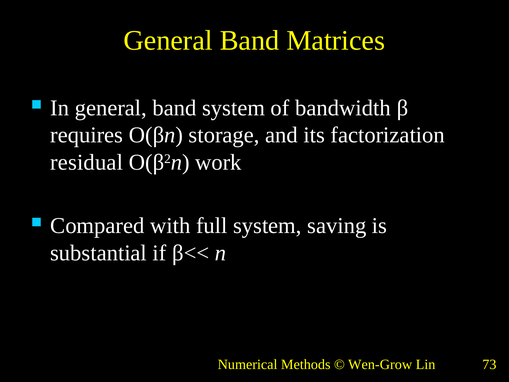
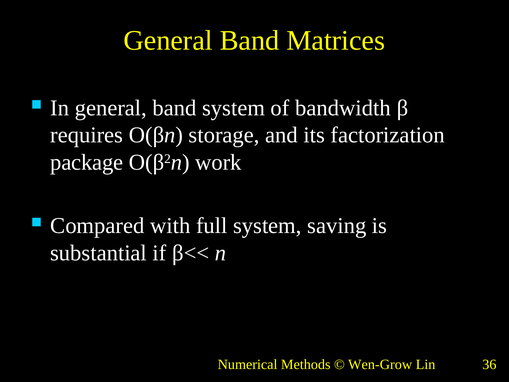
residual: residual -> package
73: 73 -> 36
